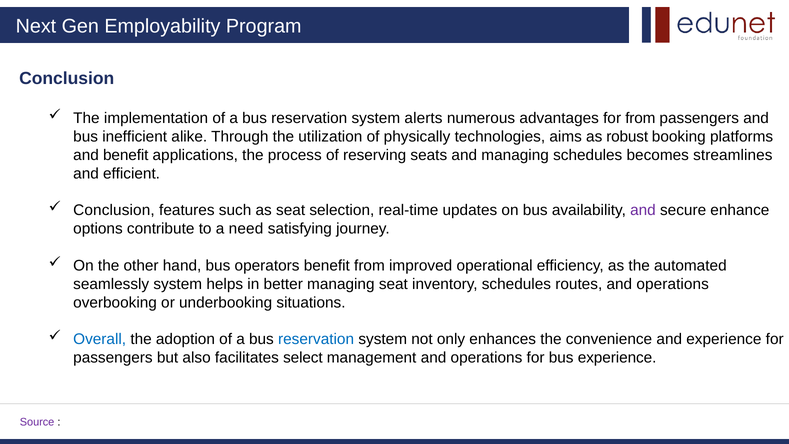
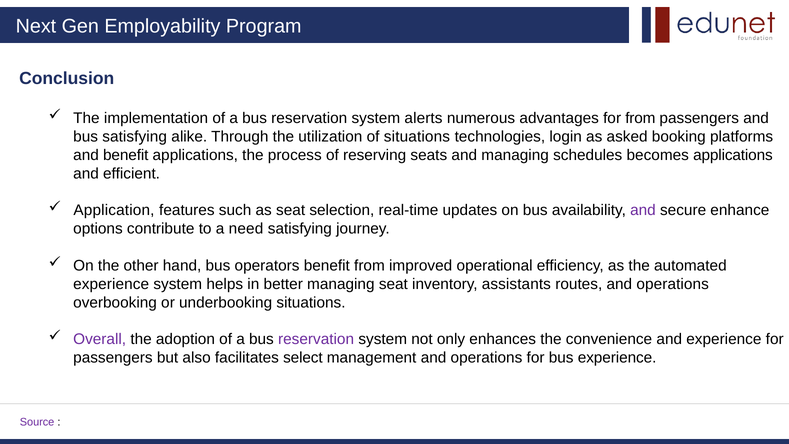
bus inefficient: inefficient -> satisfying
of physically: physically -> situations
aims: aims -> login
robust: robust -> asked
becomes streamlines: streamlines -> applications
Conclusion at (114, 210): Conclusion -> Application
seamlessly at (111, 284): seamlessly -> experience
inventory schedules: schedules -> assistants
Overall colour: blue -> purple
reservation at (316, 339) colour: blue -> purple
